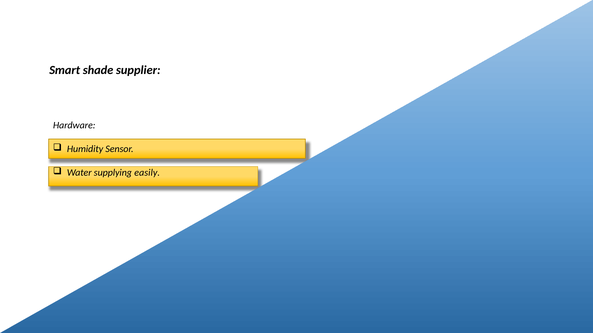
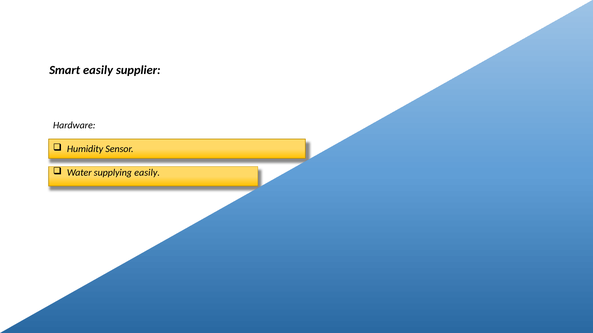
Smart shade: shade -> easily
